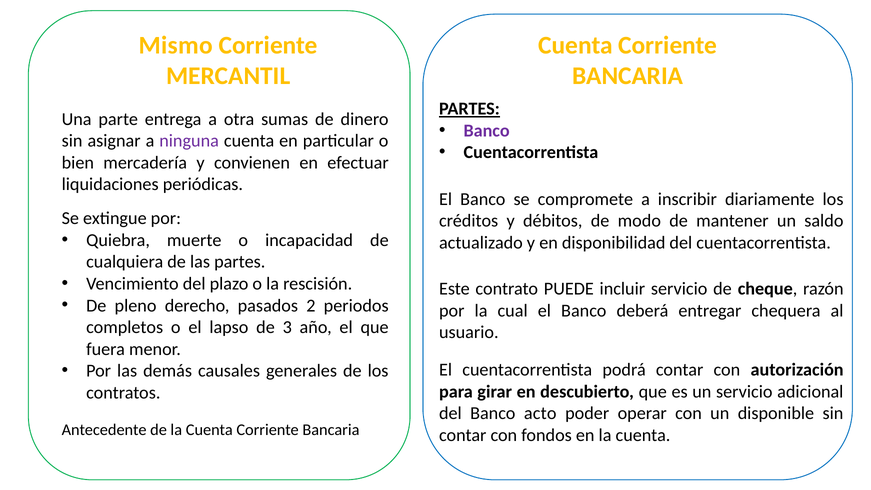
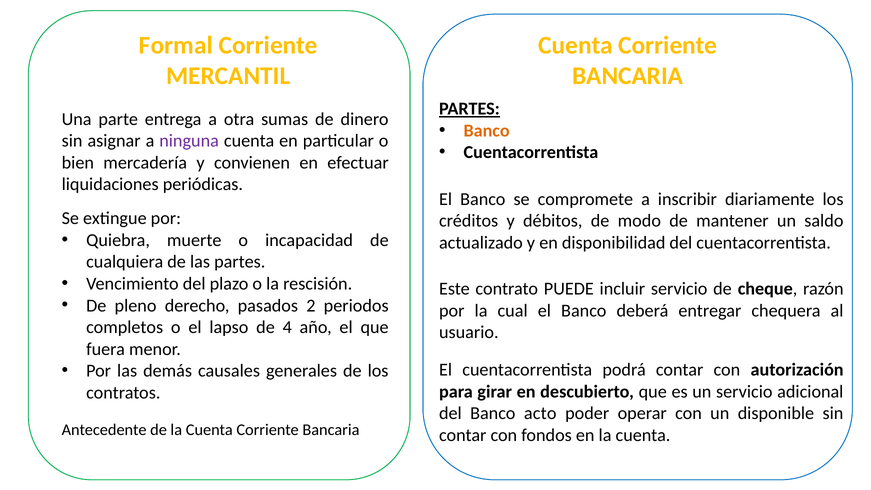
Mismo: Mismo -> Formal
Banco at (487, 131) colour: purple -> orange
3: 3 -> 4
